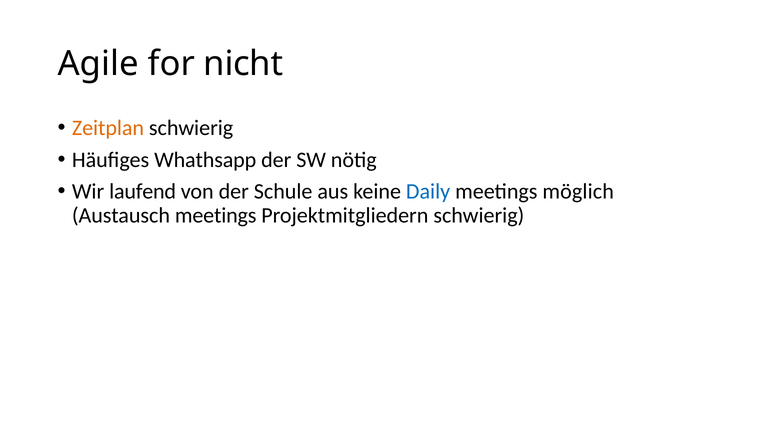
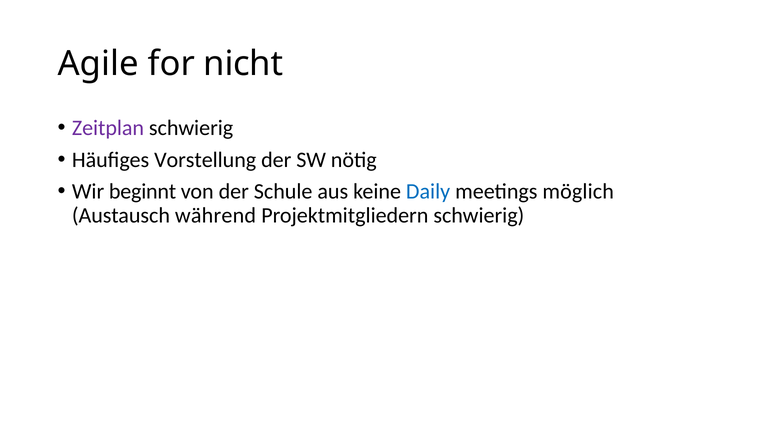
Zeitplan colour: orange -> purple
Whathsapp: Whathsapp -> Vorstellung
laufend: laufend -> beginnt
Austausch meetings: meetings -> während
